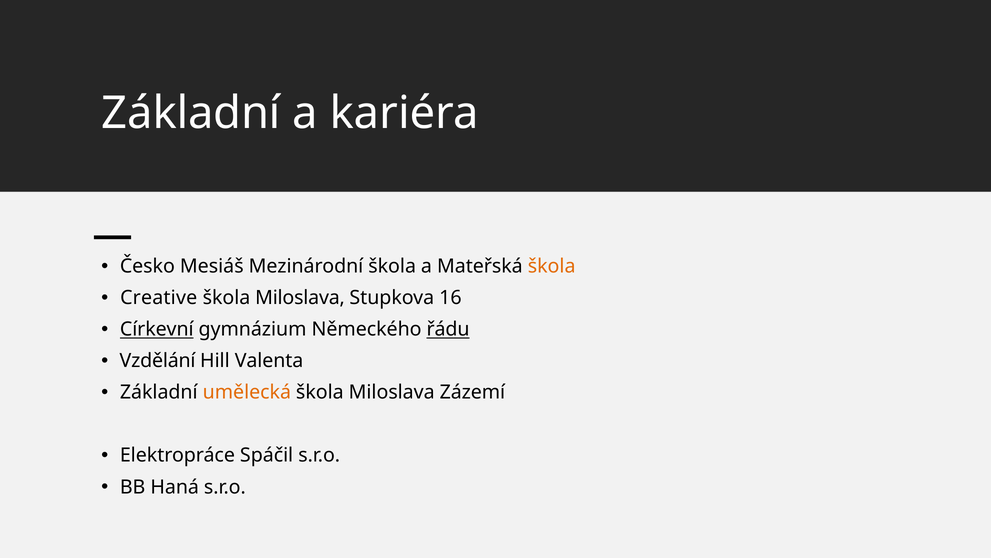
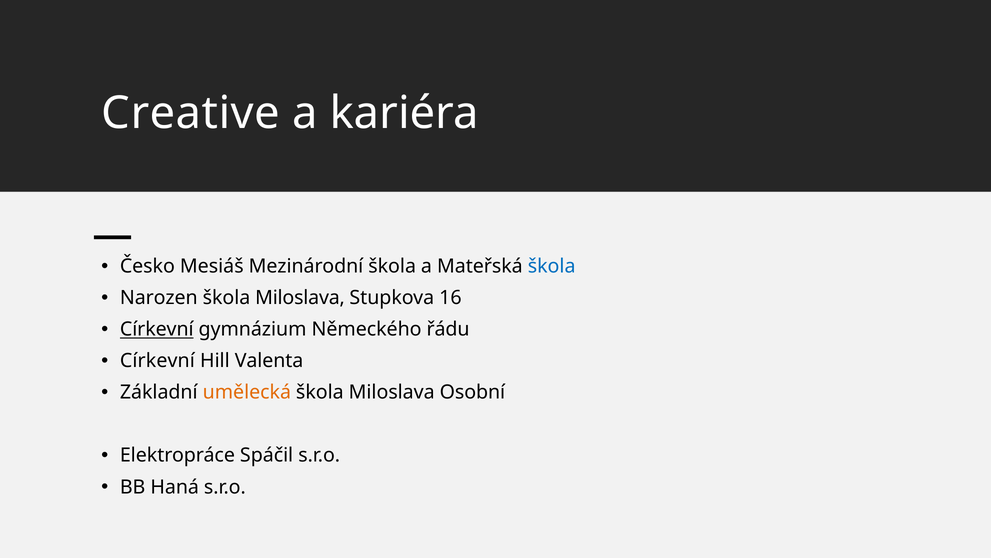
Základní at (191, 113): Základní -> Creative
škola at (552, 266) colour: orange -> blue
Creative: Creative -> Narozen
řádu underline: present -> none
Vzdělání at (158, 361): Vzdělání -> Církevní
Zázemí: Zázemí -> Osobní
